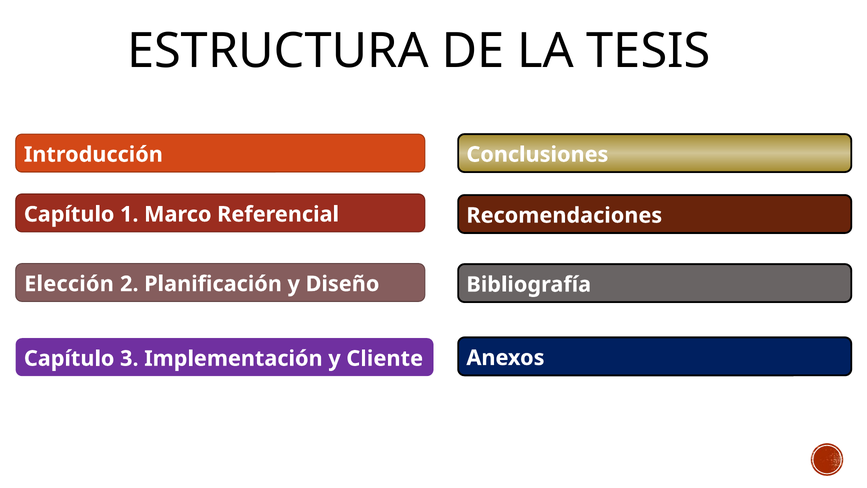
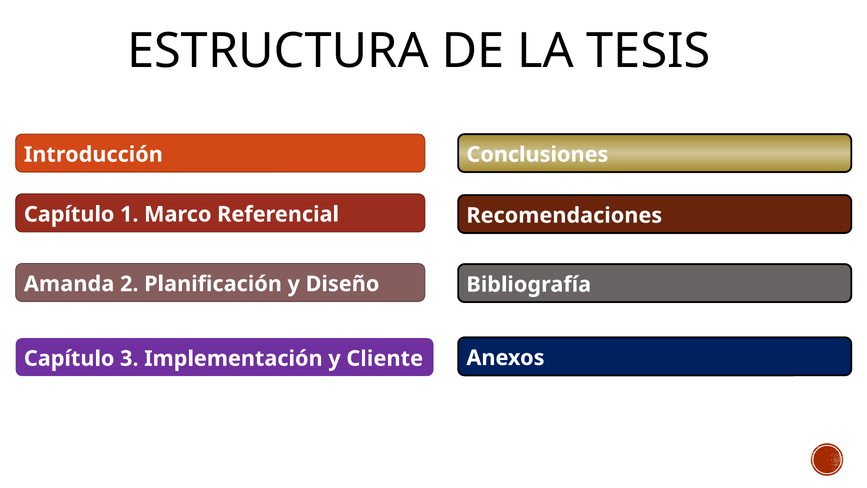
Elección: Elección -> Amanda
